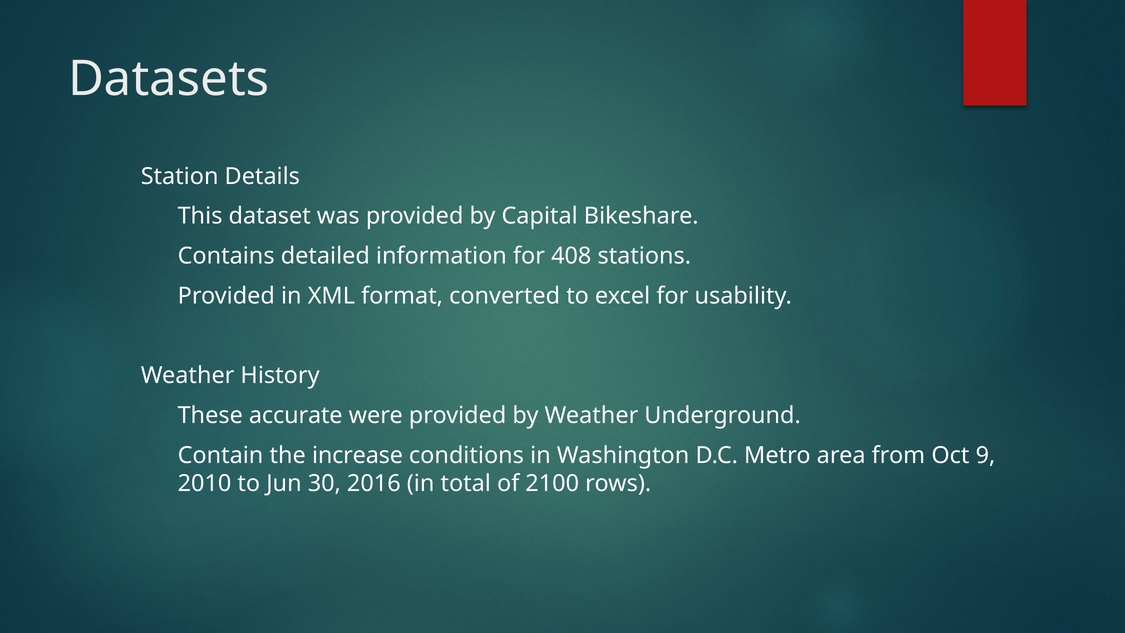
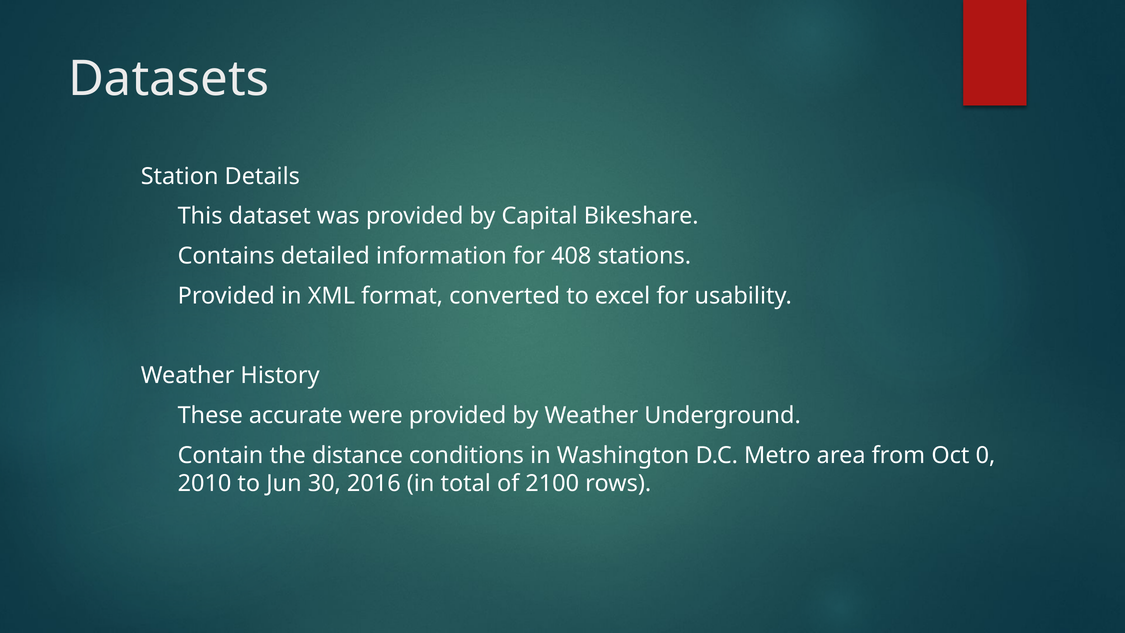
increase: increase -> distance
9: 9 -> 0
